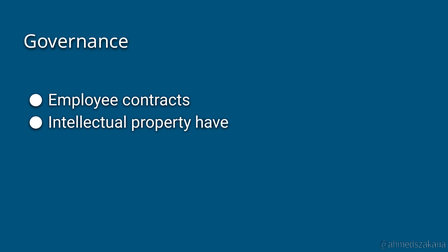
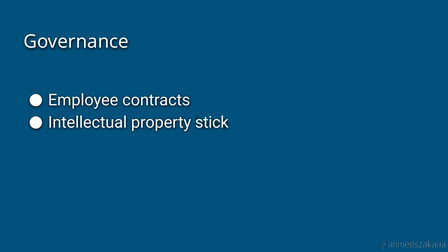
have: have -> stick
